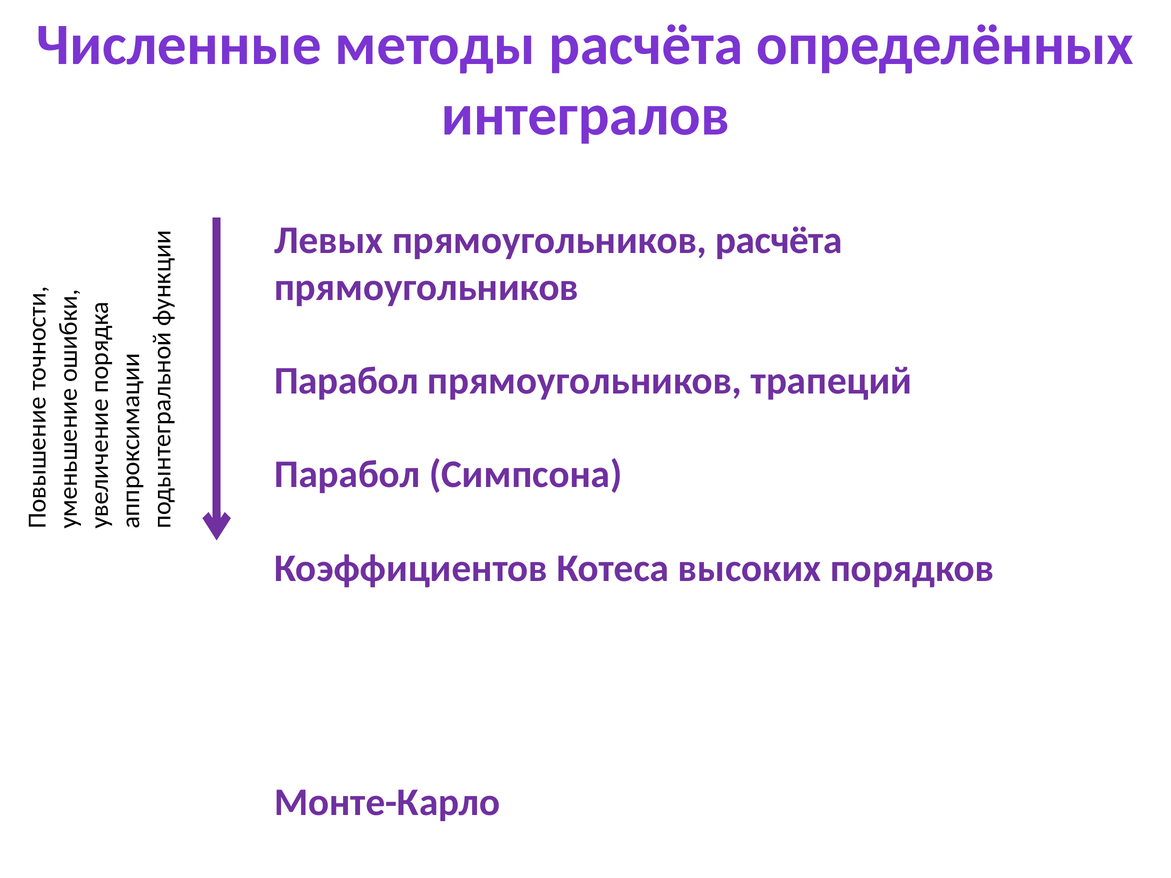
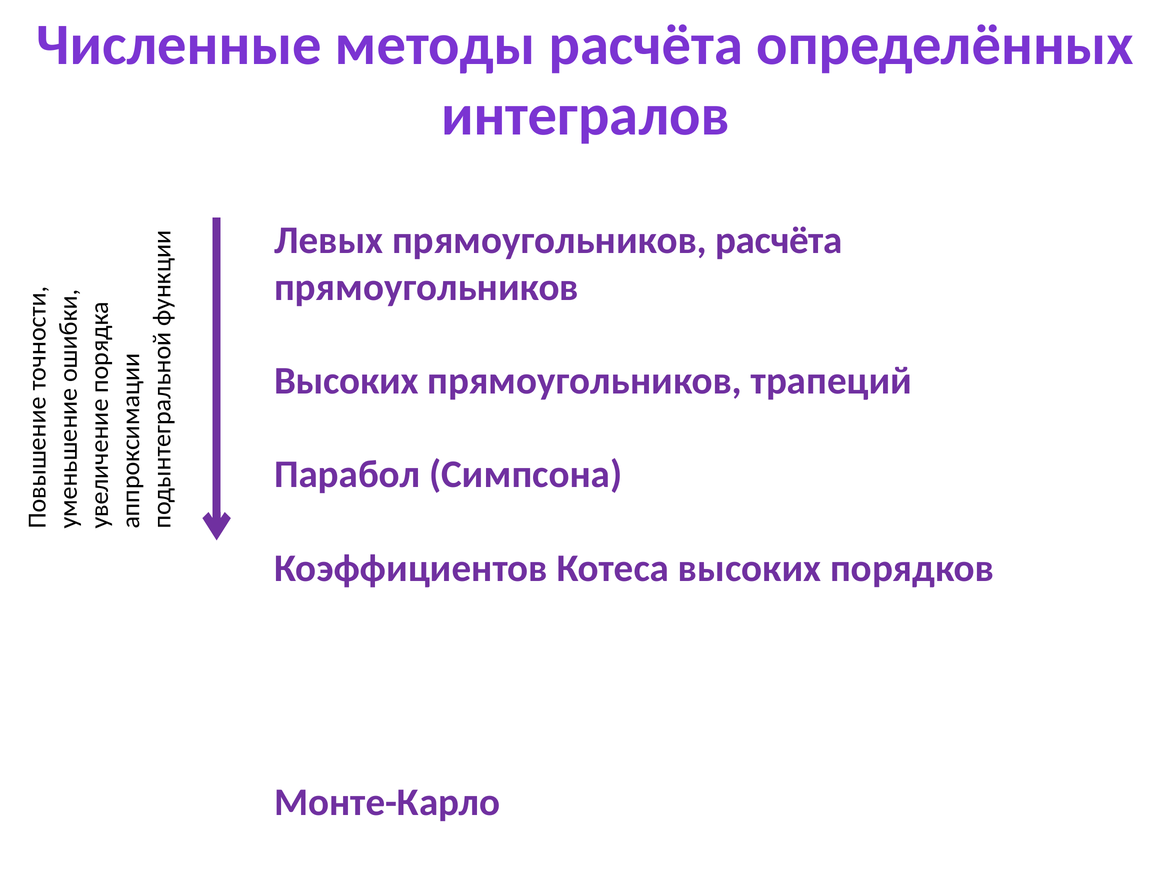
Парабол at (346, 381): Парабол -> Высоких
